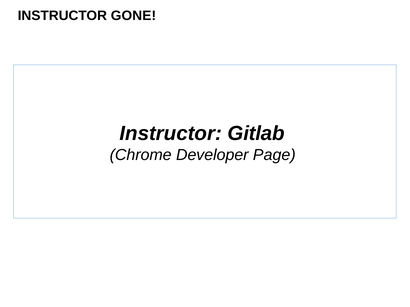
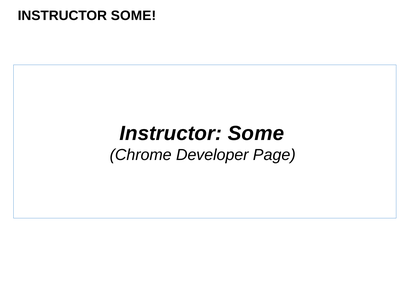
GONE at (133, 16): GONE -> SOME
Gitlab at (256, 134): Gitlab -> Some
